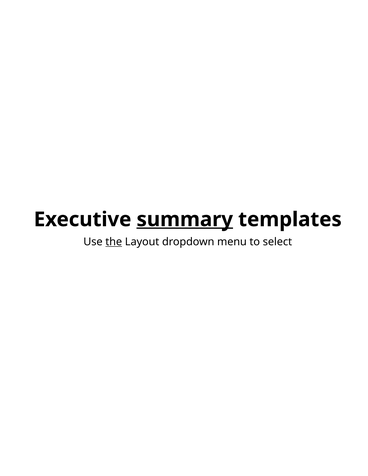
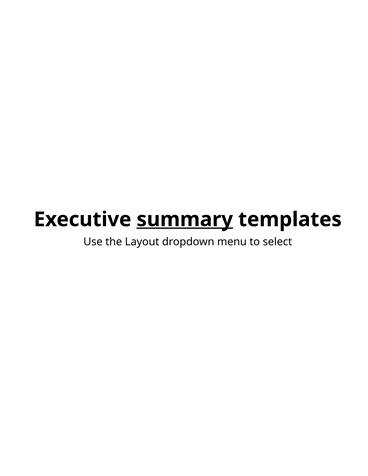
the underline: present -> none
